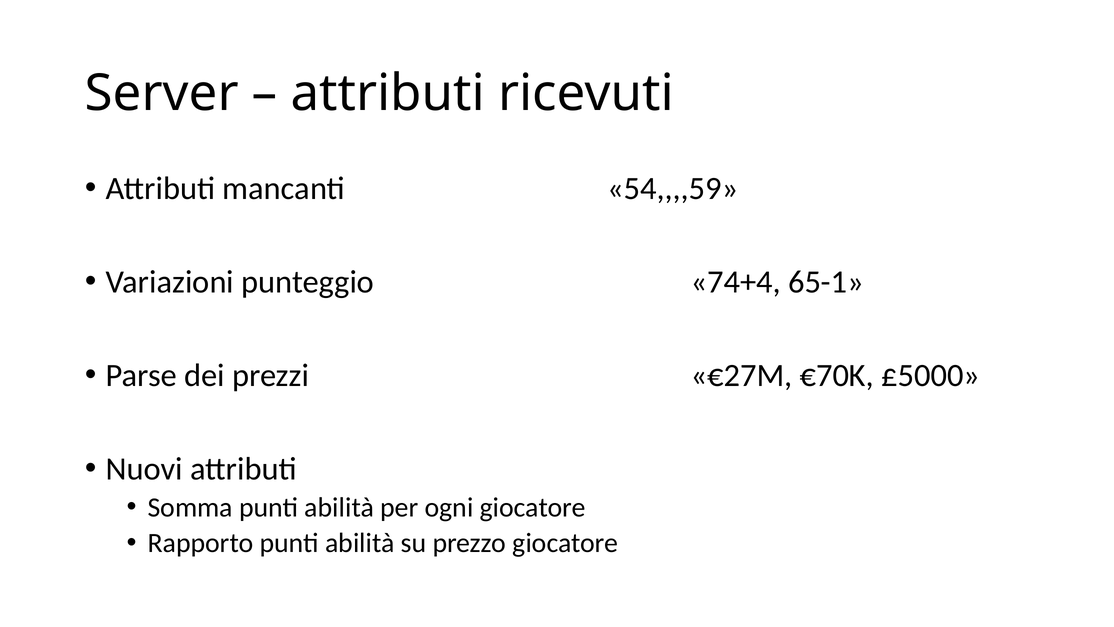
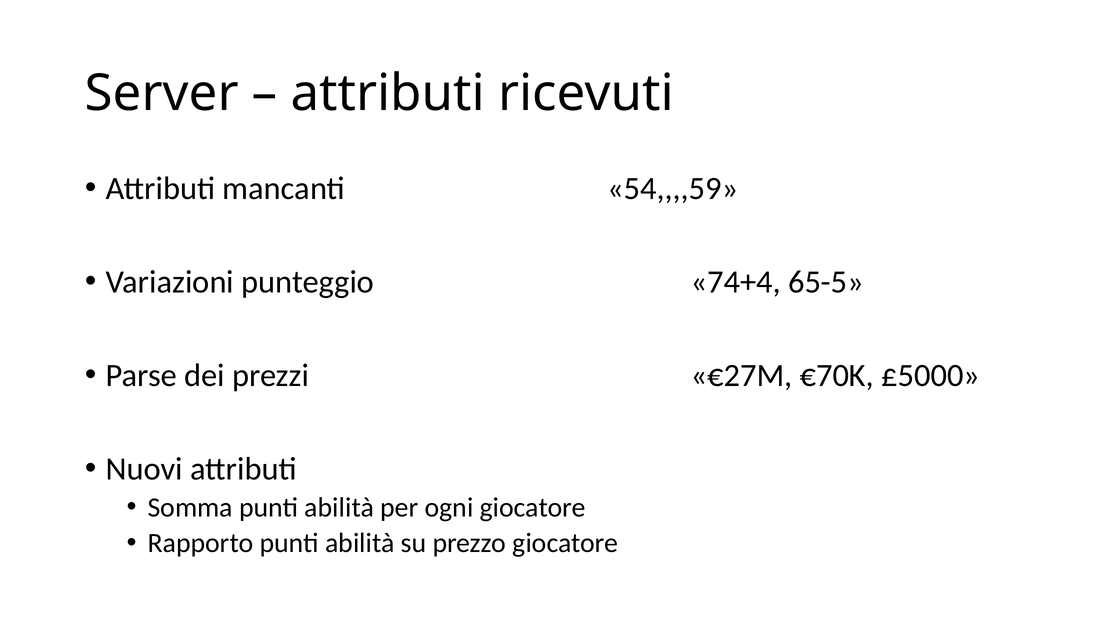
65-1: 65-1 -> 65-5
